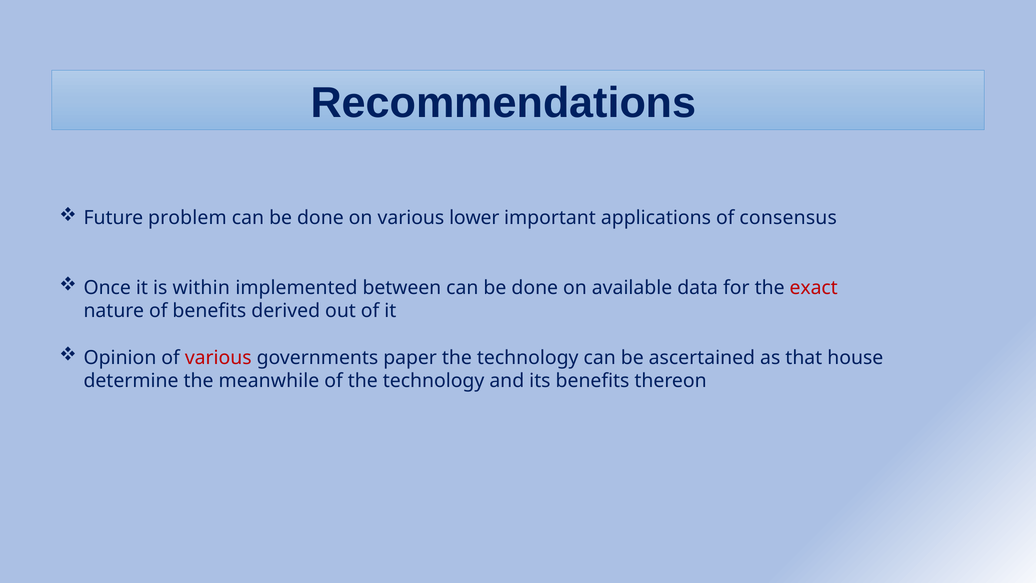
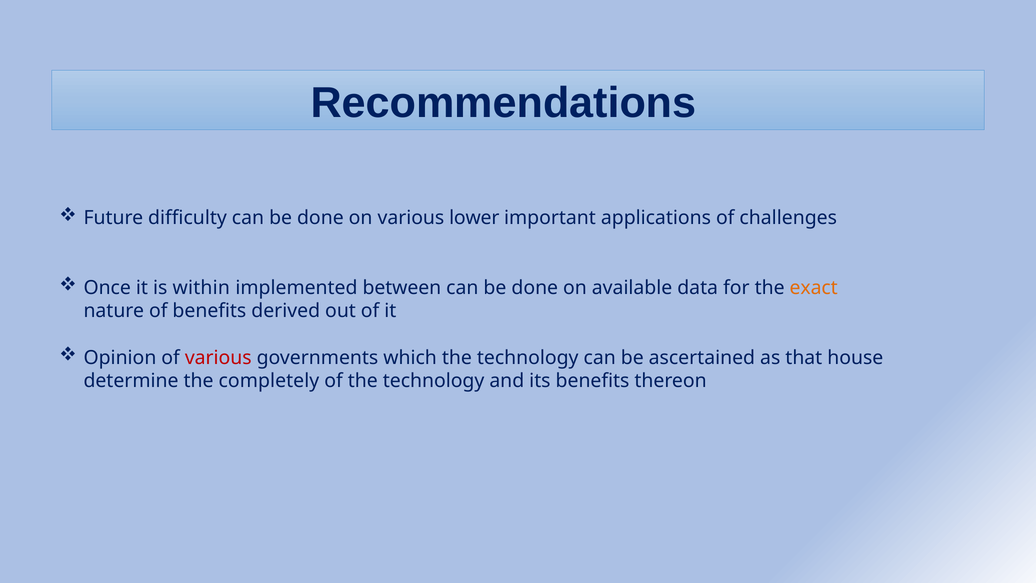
problem: problem -> difficulty
consensus: consensus -> challenges
exact colour: red -> orange
paper: paper -> which
meanwhile: meanwhile -> completely
